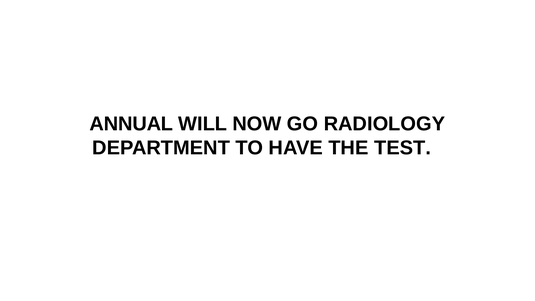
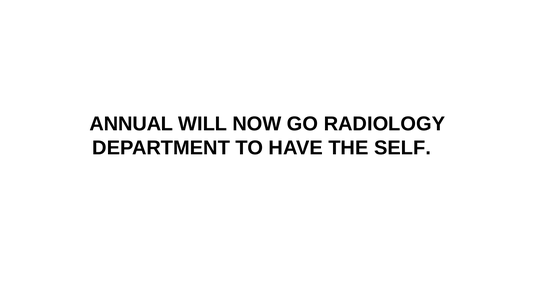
TEST: TEST -> SELF
